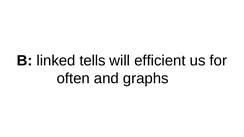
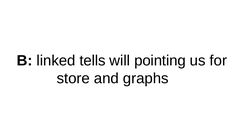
efficient: efficient -> pointing
often: often -> store
